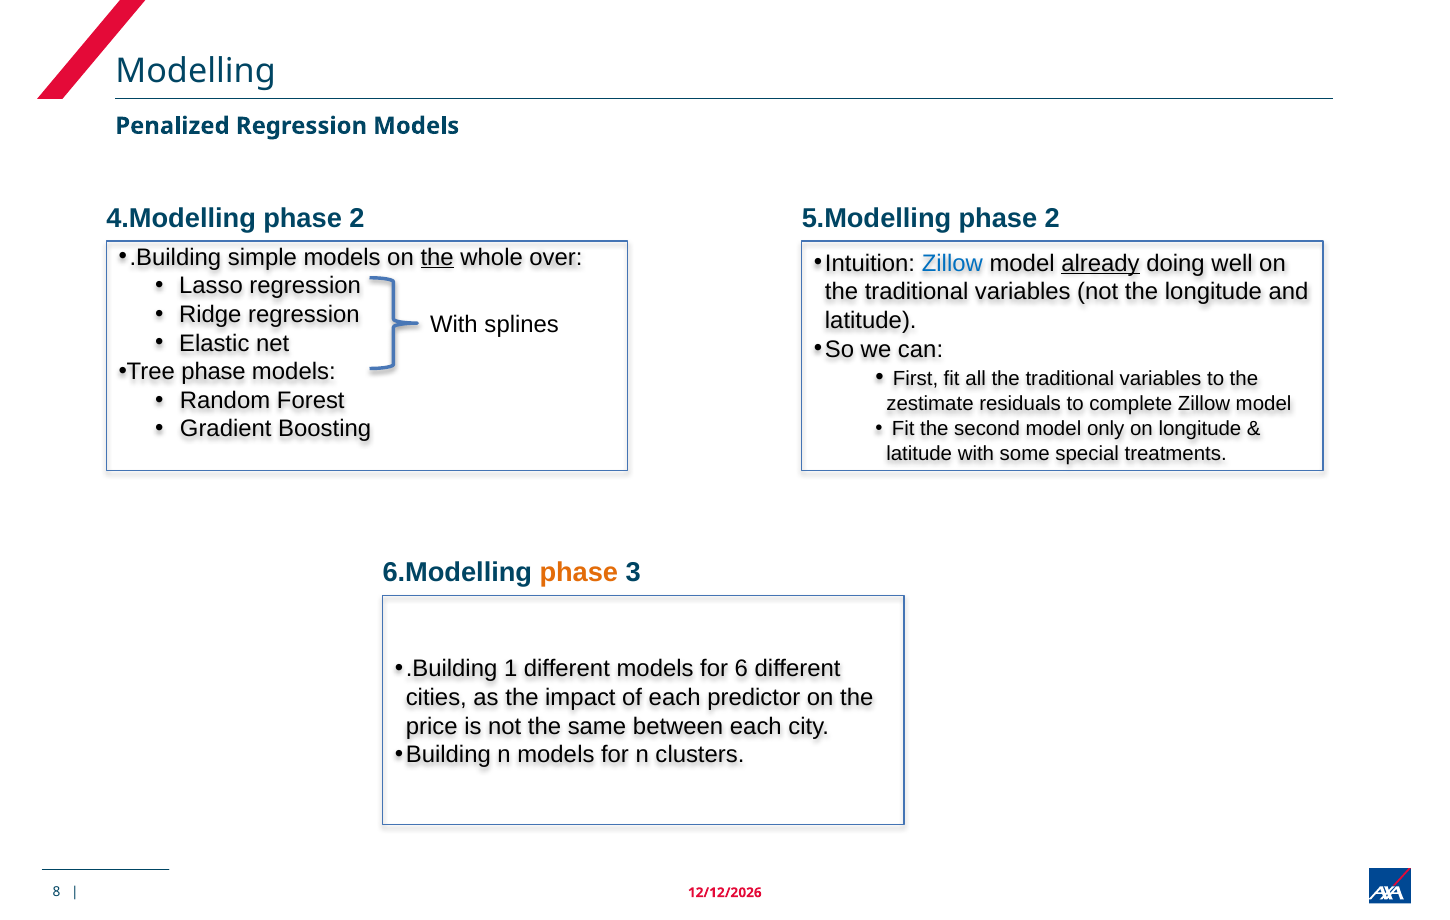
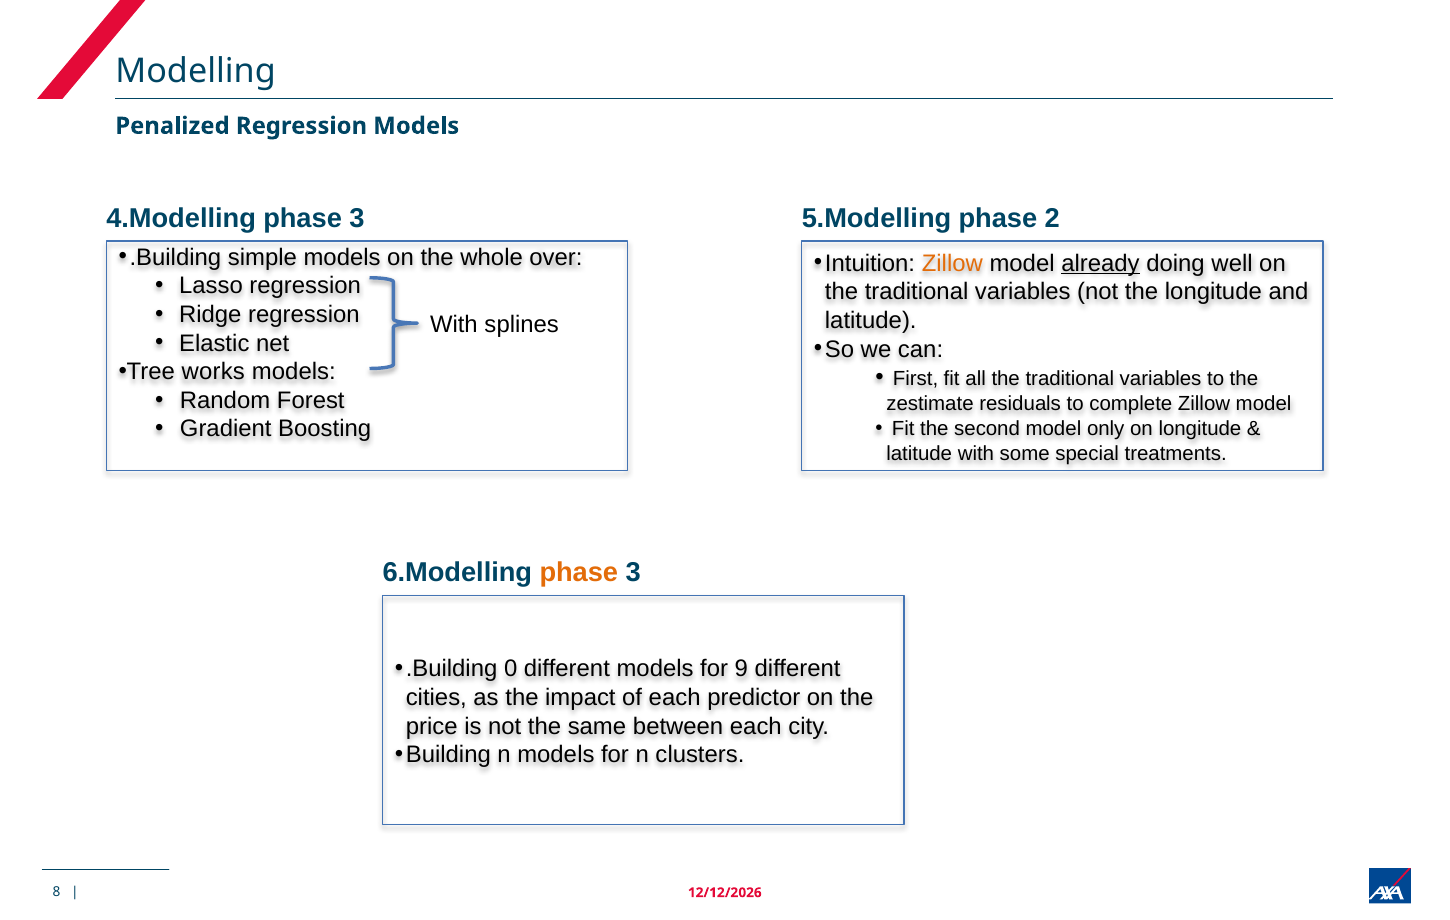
4.Modelling phase 2: 2 -> 3
the at (437, 257) underline: present -> none
Zillow at (952, 264) colour: blue -> orange
Tree phase: phase -> works
1: 1 -> 0
6: 6 -> 9
